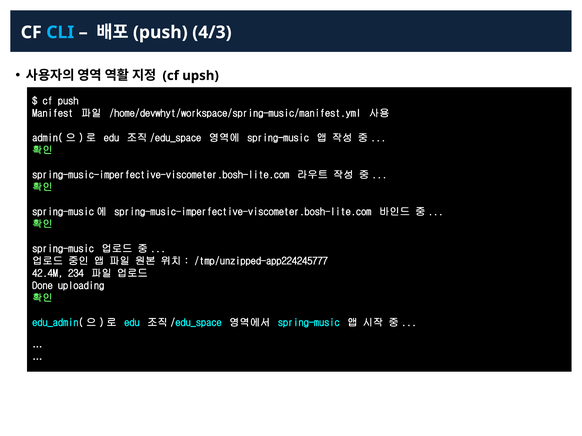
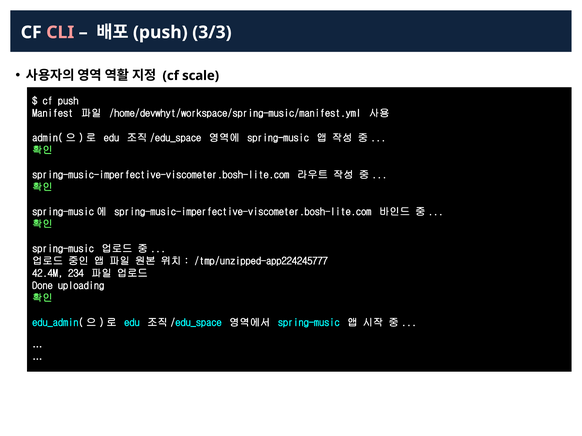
CLI colour: light blue -> pink
4/3: 4/3 -> 3/3
upsh: upsh -> scale
